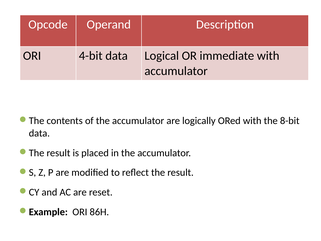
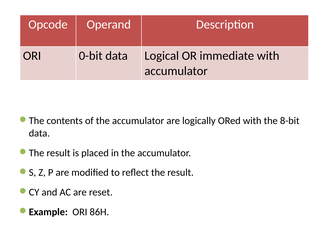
4-bit: 4-bit -> 0-bit
